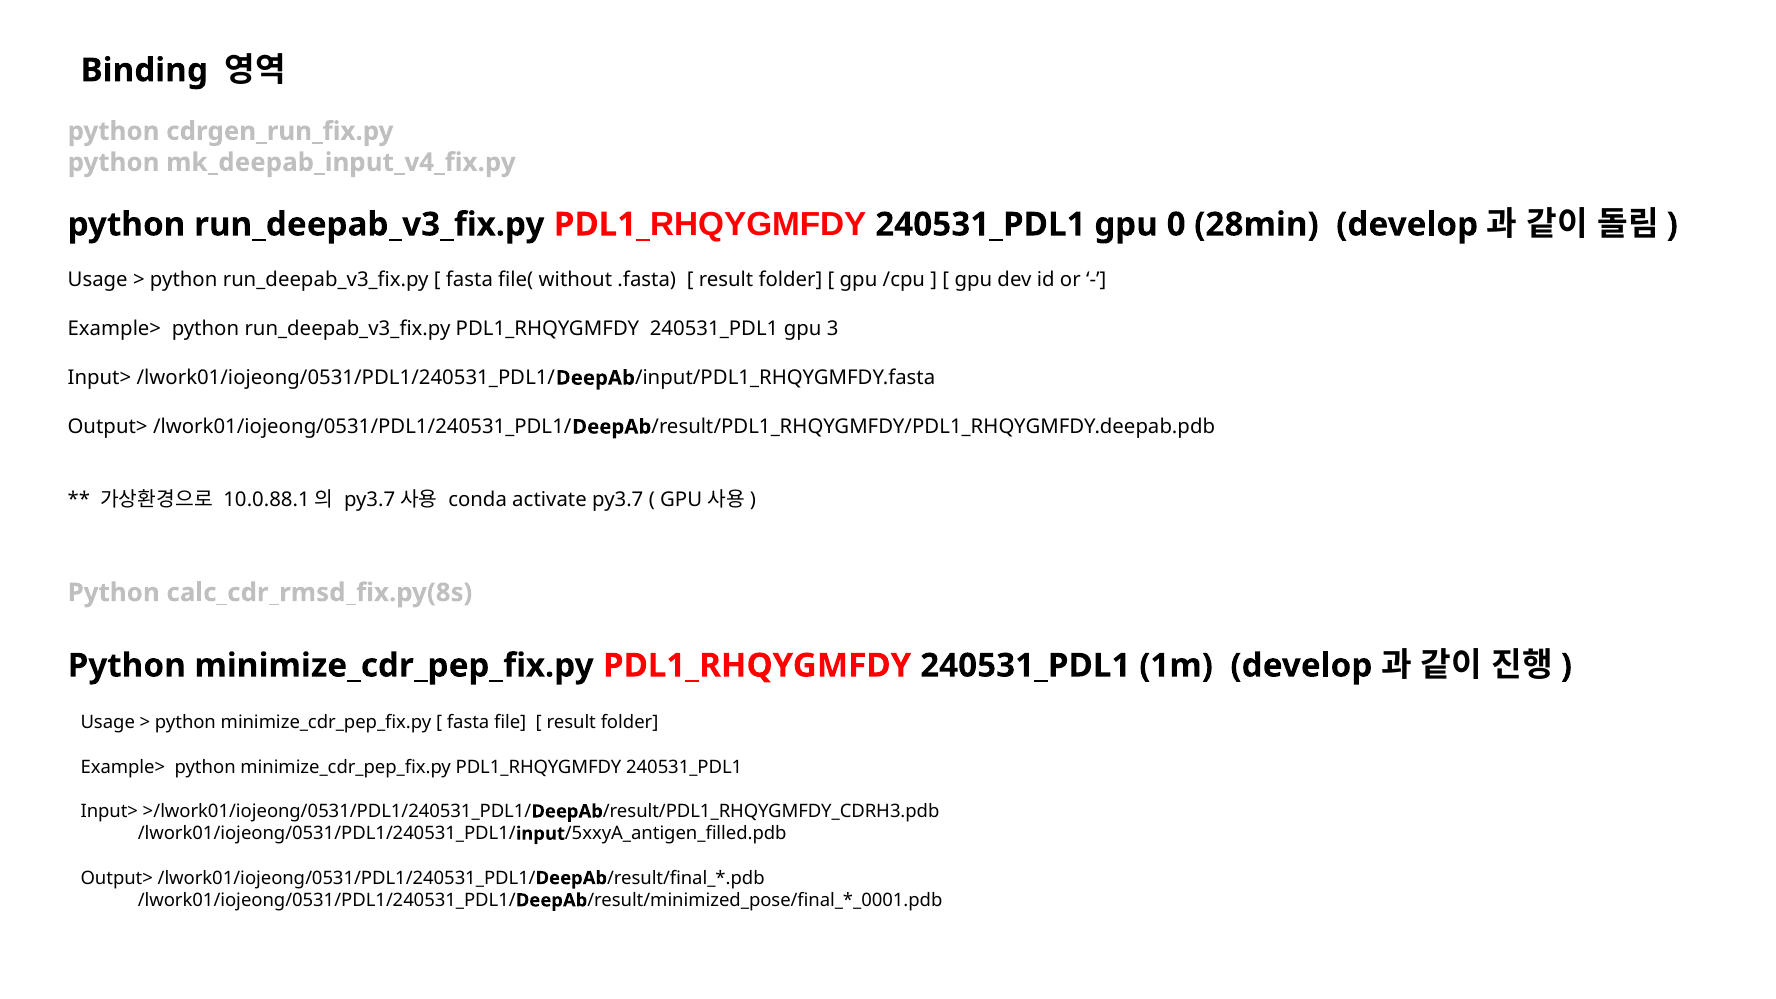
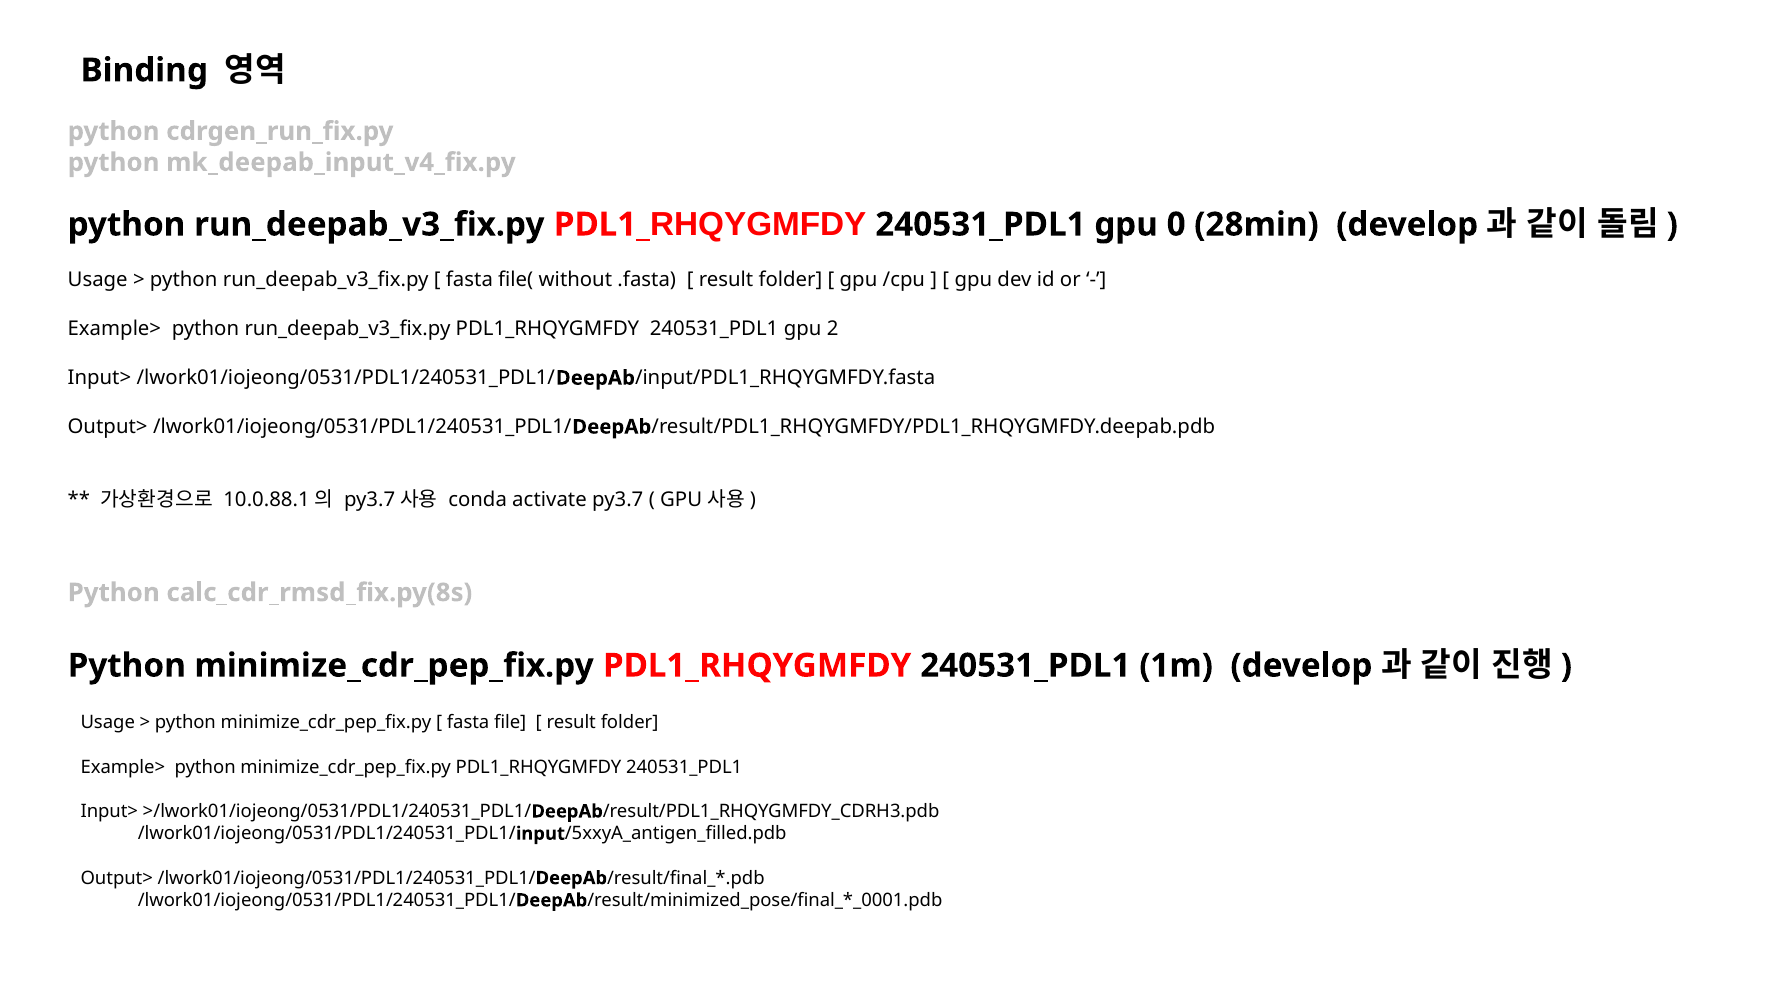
3: 3 -> 2
